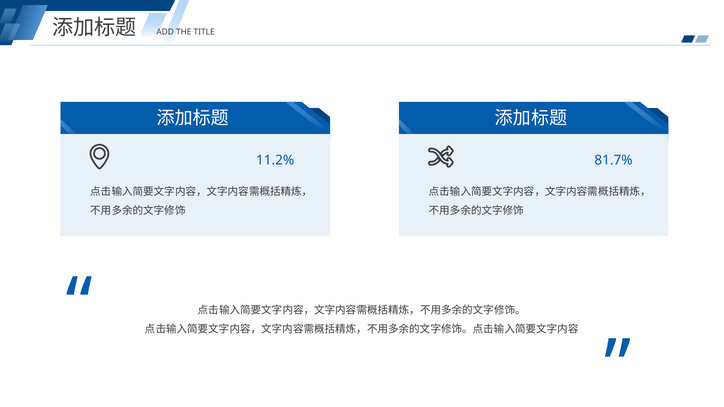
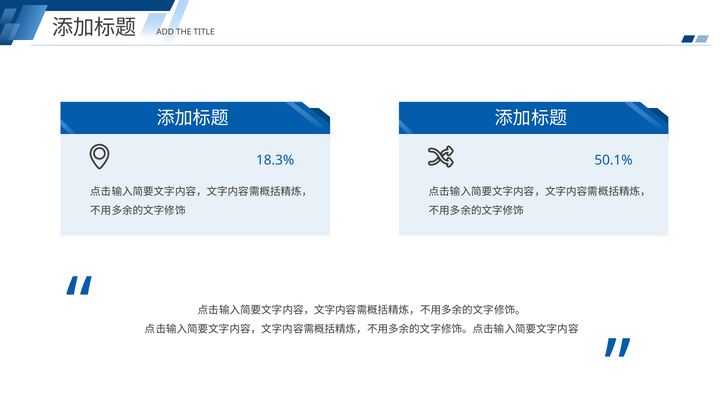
11.2%: 11.2% -> 18.3%
81.7%: 81.7% -> 50.1%
